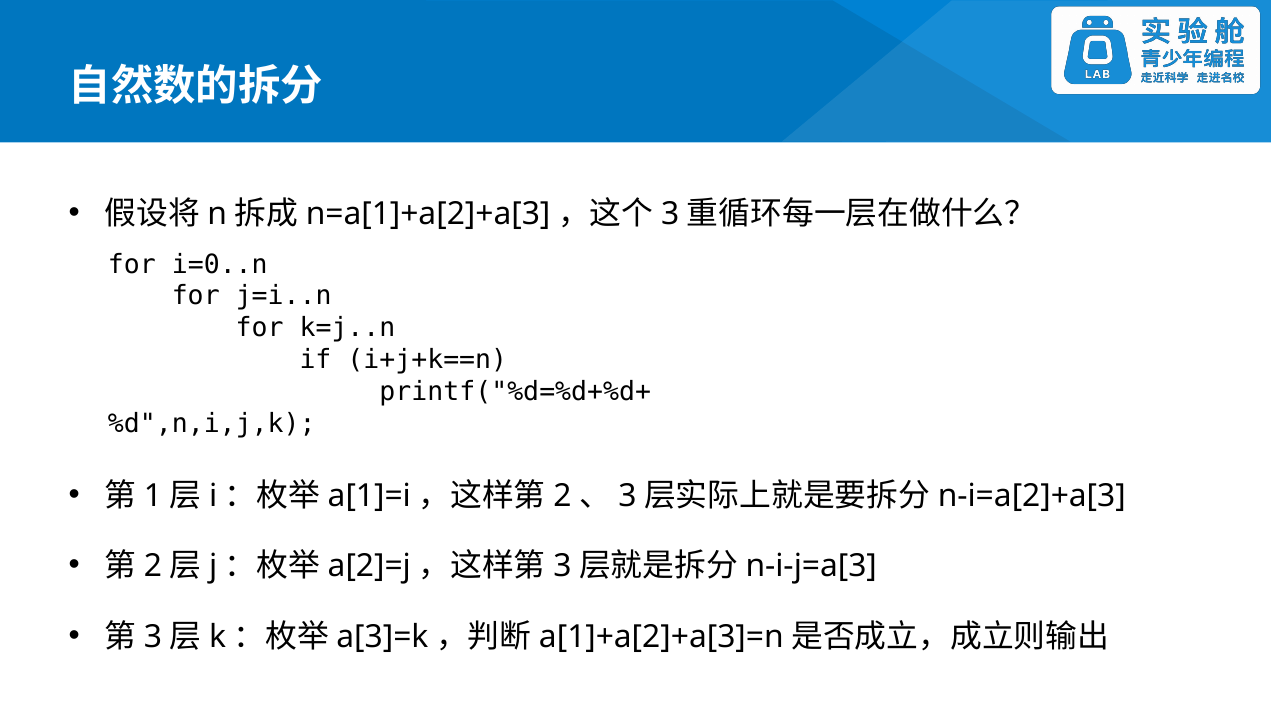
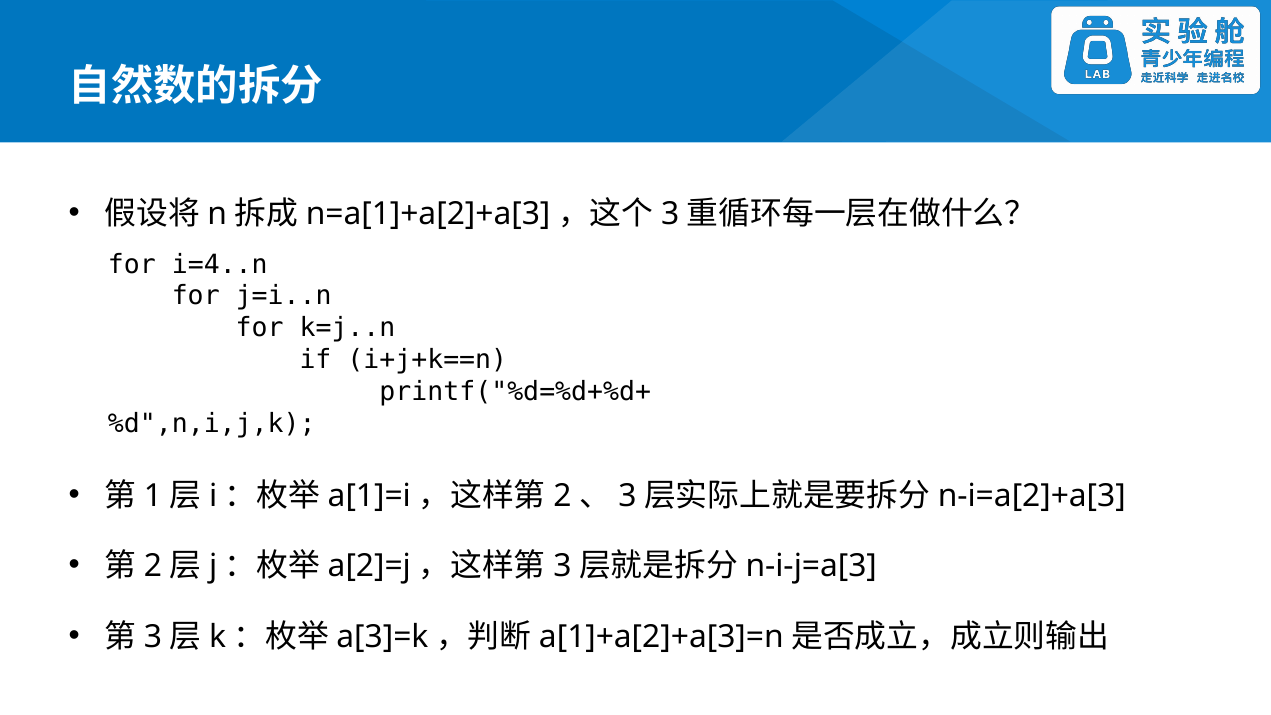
i=0..n: i=0..n -> i=4..n
